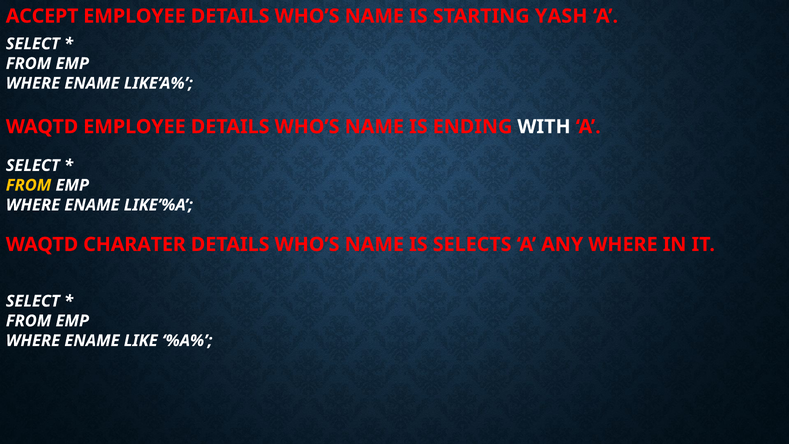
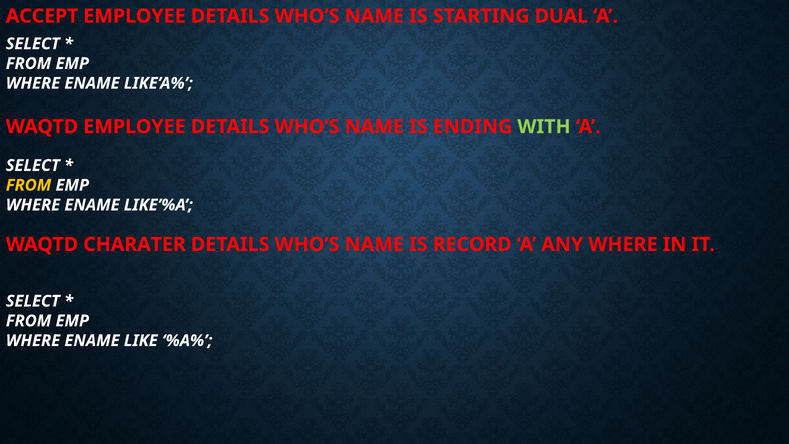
YASH: YASH -> DUAL
WITH colour: white -> light green
SELECTS: SELECTS -> RECORD
